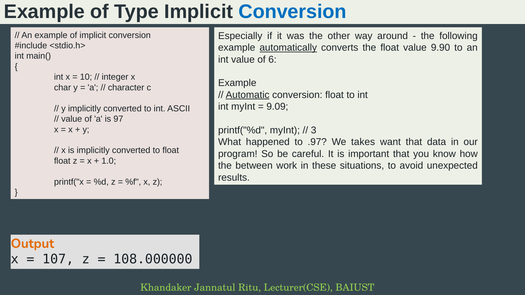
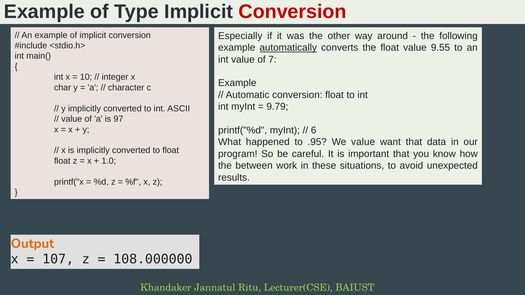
Conversion at (293, 12) colour: blue -> red
9.90: 9.90 -> 9.55
6: 6 -> 7
Automatic underline: present -> none
9.09: 9.09 -> 9.79
3: 3 -> 6
.97: .97 -> .95
We takes: takes -> value
